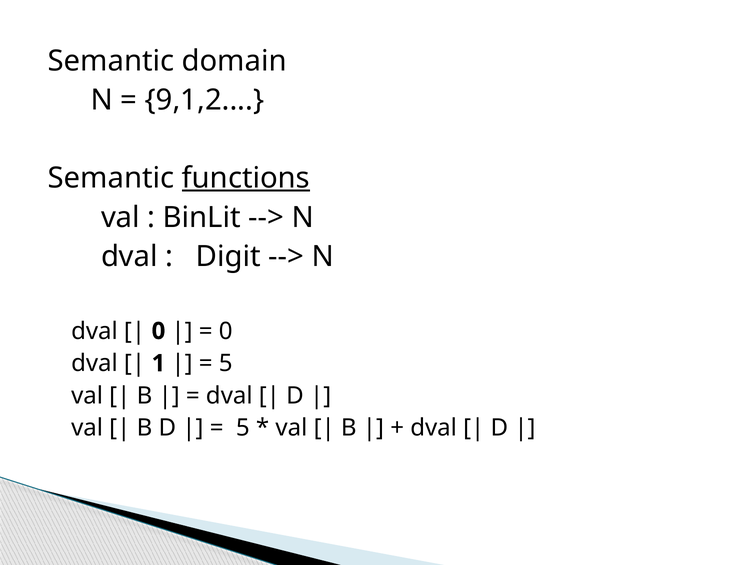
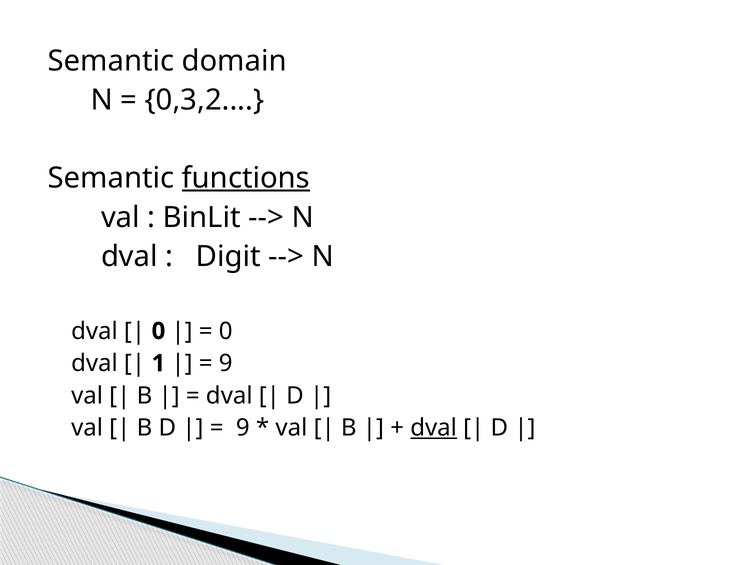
9,1,2: 9,1,2 -> 0,3,2
5 at (226, 363): 5 -> 9
5 at (243, 428): 5 -> 9
dval at (434, 428) underline: none -> present
